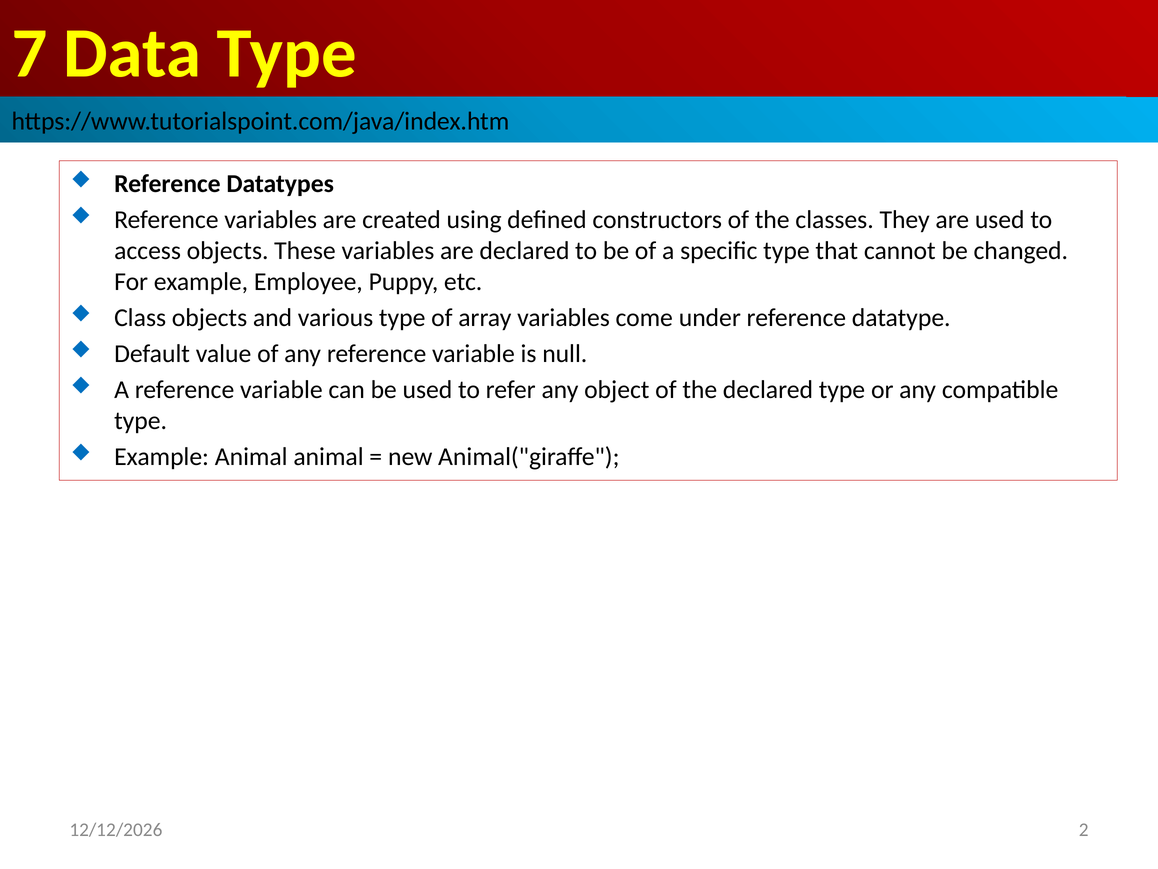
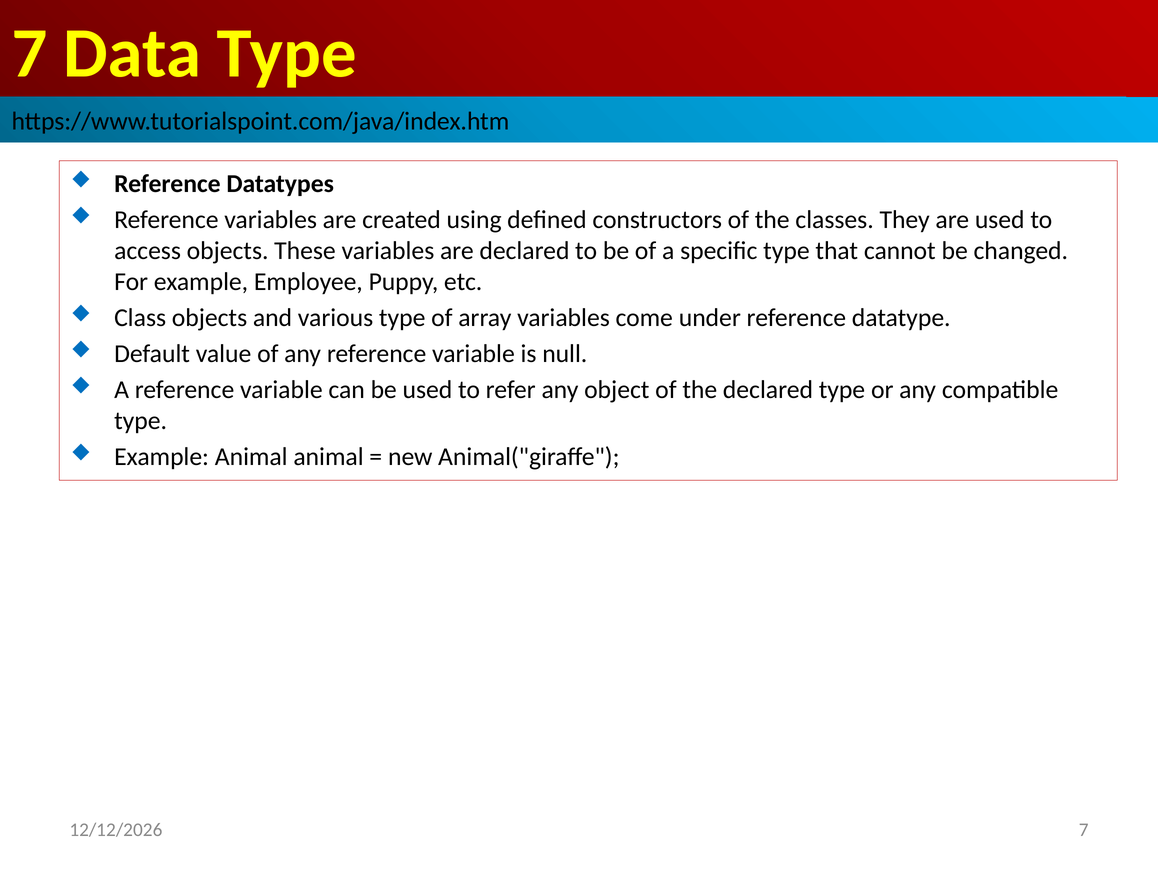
2 at (1084, 829): 2 -> 7
